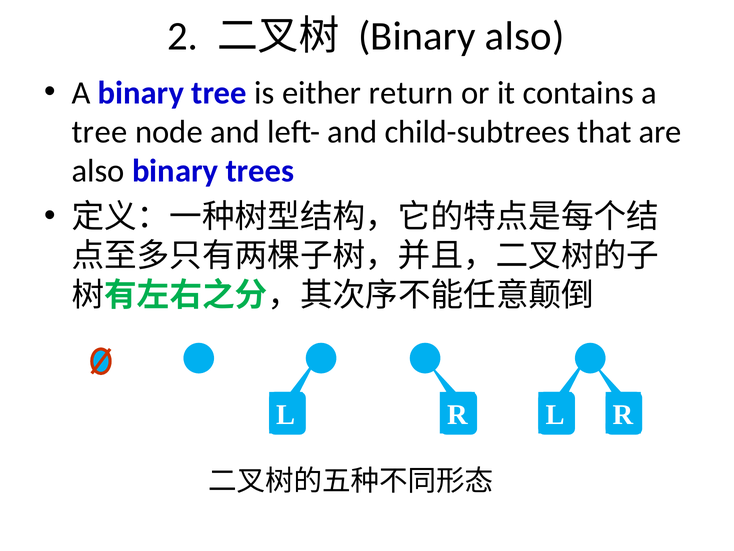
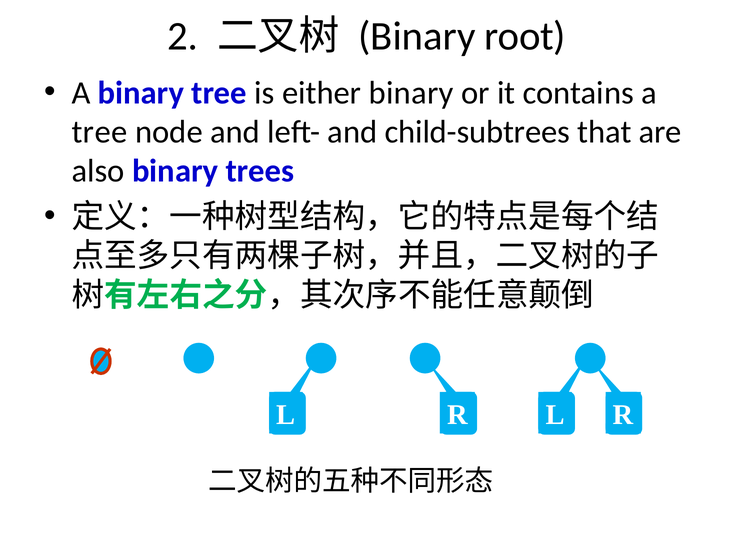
Binary also: also -> root
either return: return -> binary
